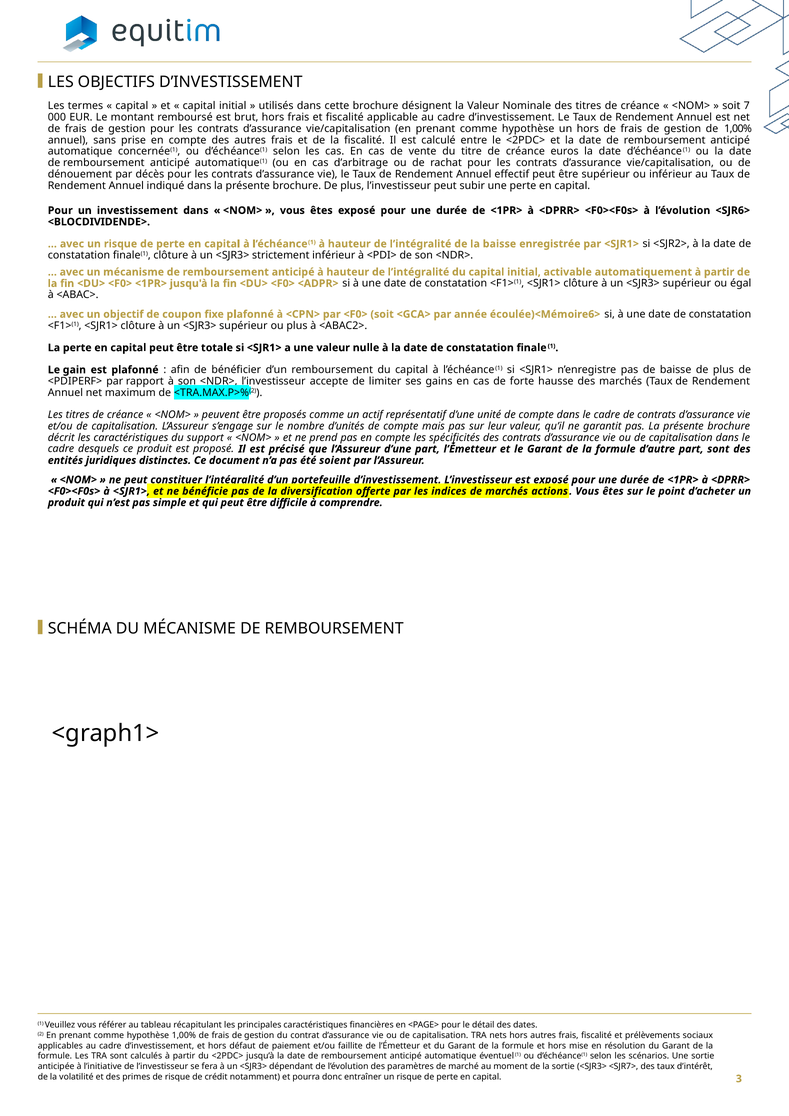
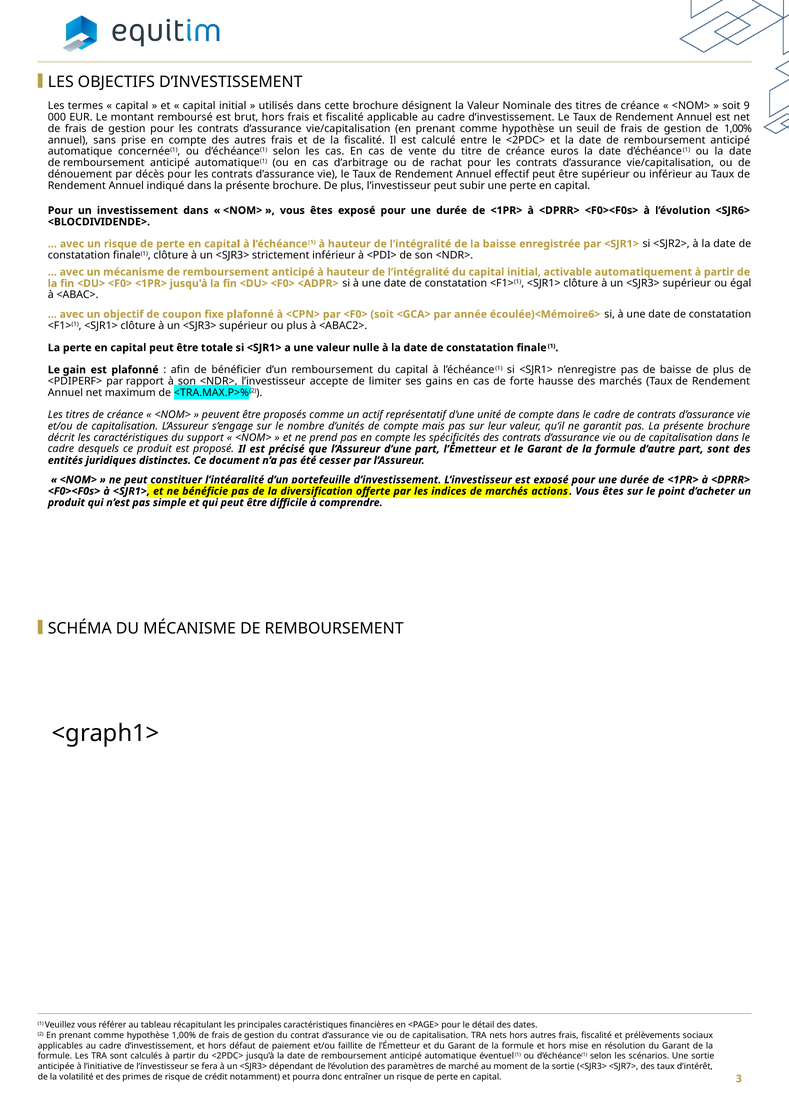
7: 7 -> 9
un hors: hors -> seuil
soient: soient -> cesser
